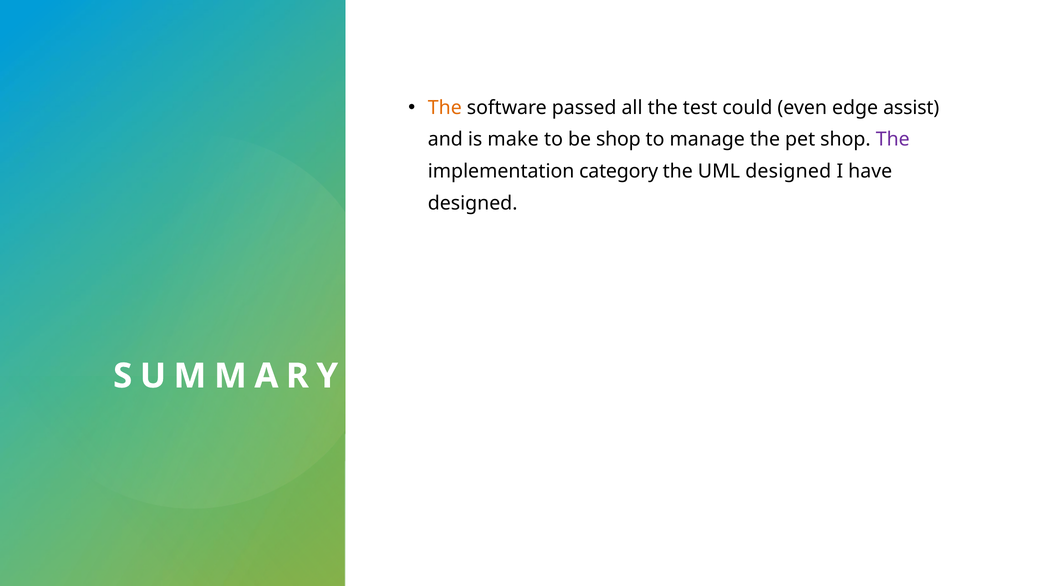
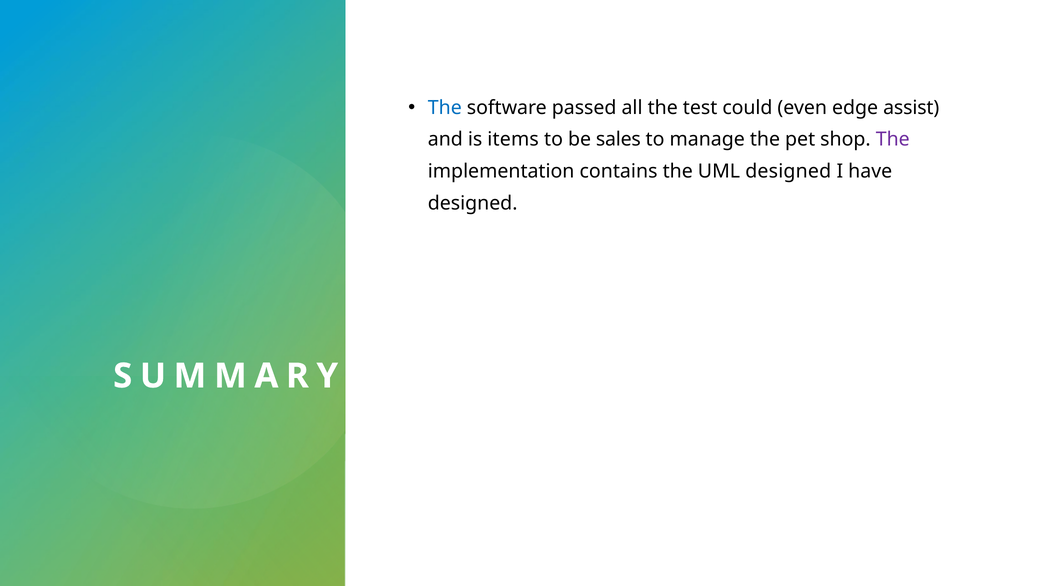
The at (445, 108) colour: orange -> blue
make: make -> items
be shop: shop -> sales
category: category -> contains
